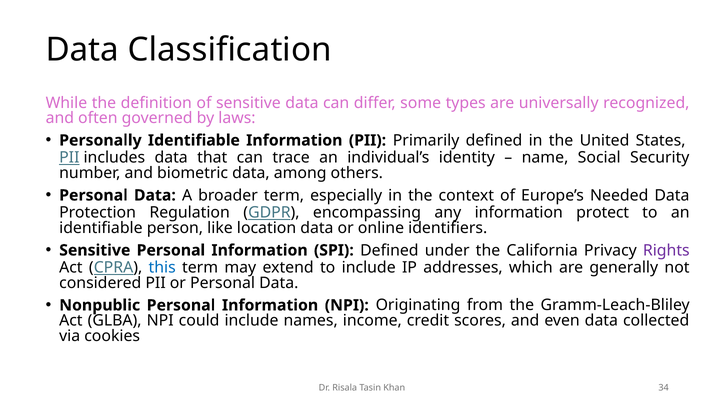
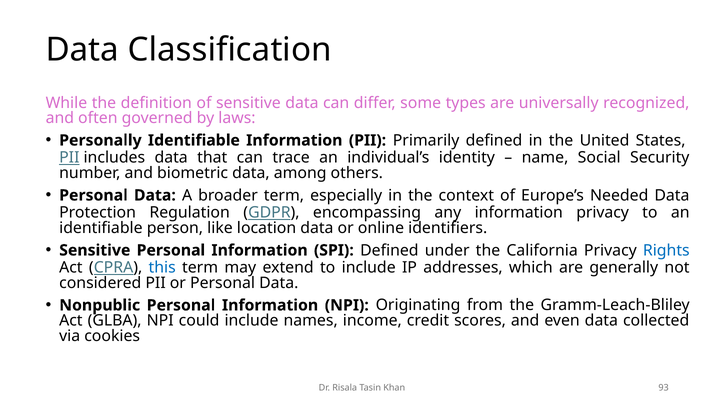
information protect: protect -> privacy
Rights colour: purple -> blue
34: 34 -> 93
